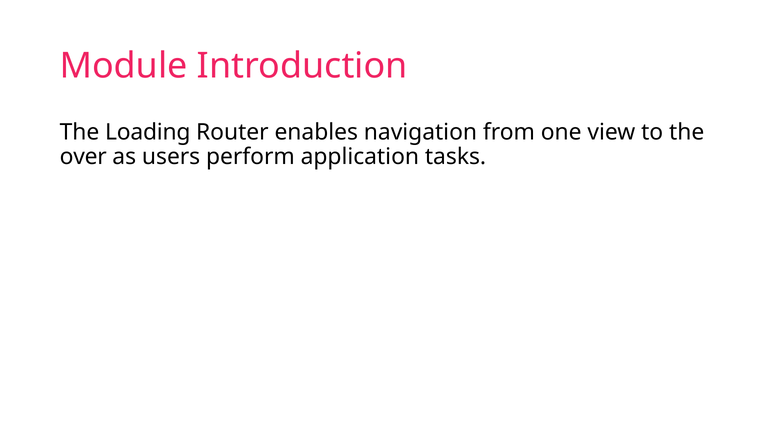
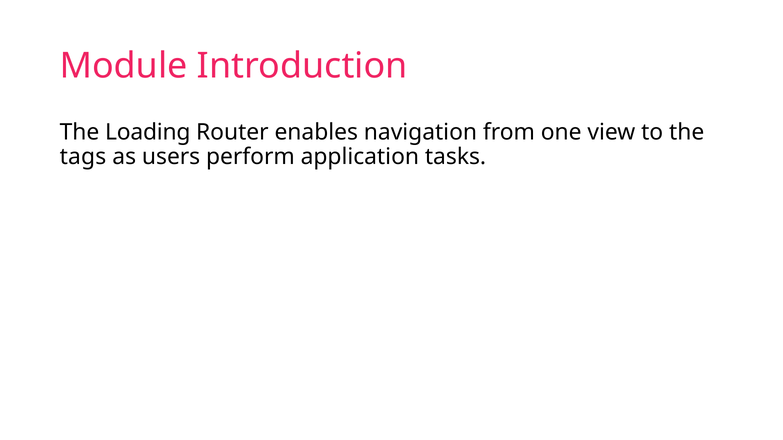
over: over -> tags
